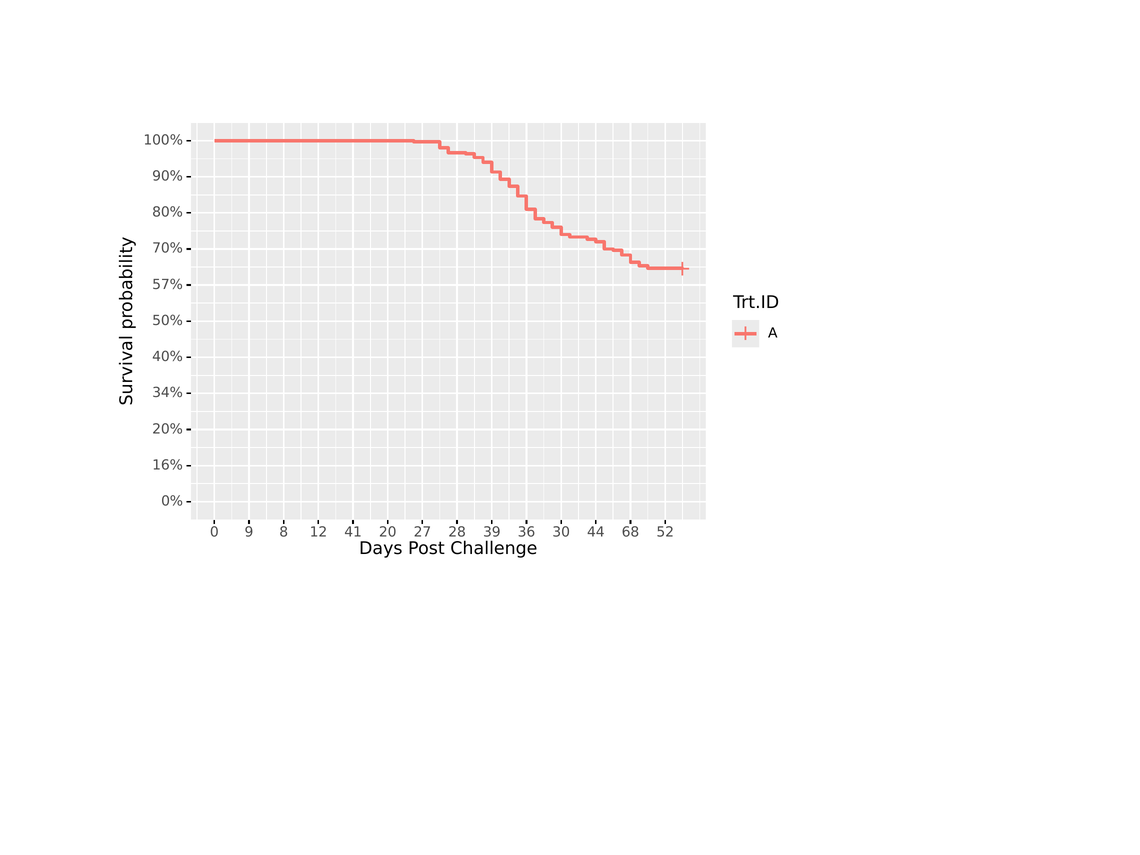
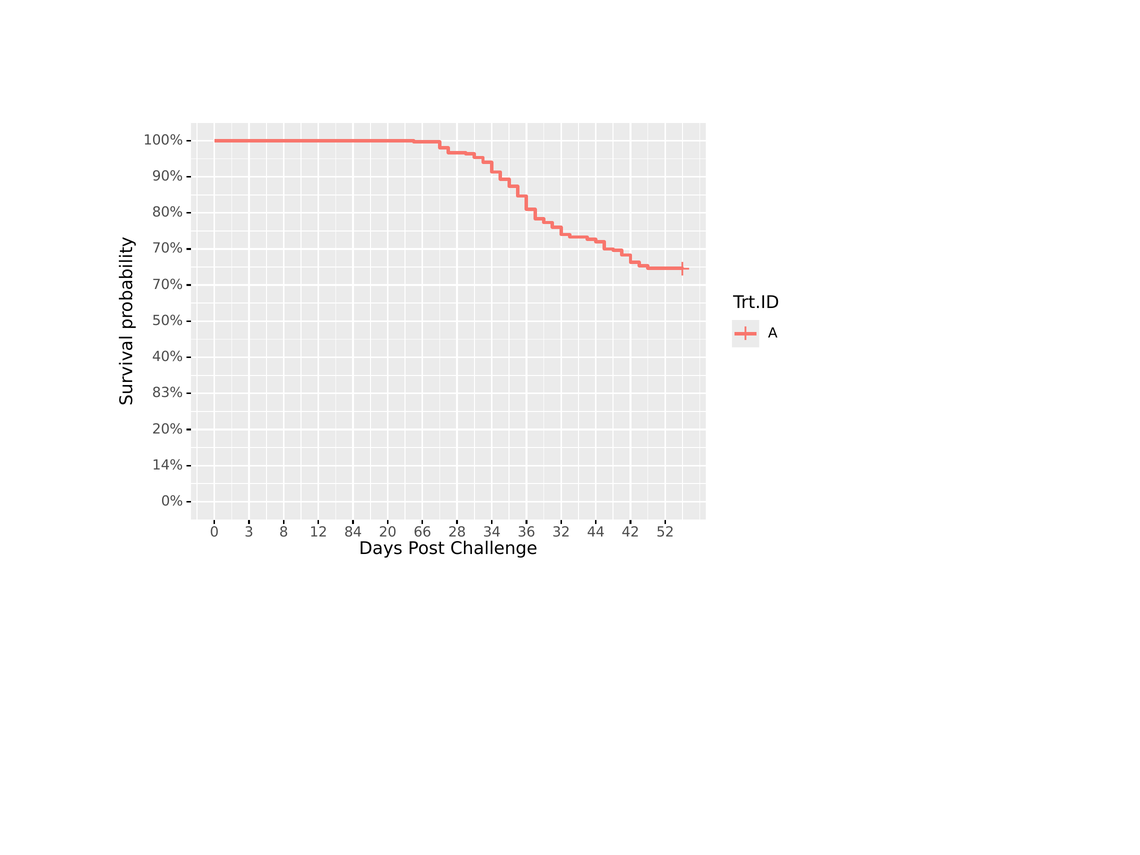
57% at (168, 284): 57% -> 70%
34%: 34% -> 83%
16%: 16% -> 14%
9: 9 -> 3
41: 41 -> 84
27: 27 -> 66
39: 39 -> 34
30: 30 -> 32
68: 68 -> 42
